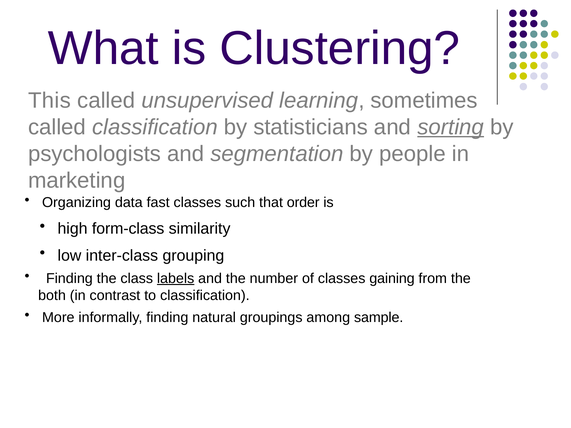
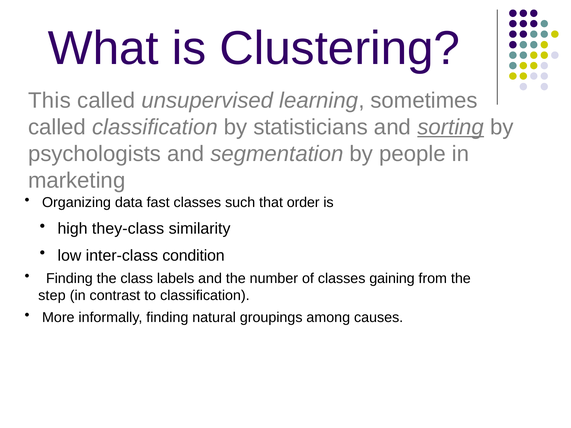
form-class: form-class -> they-class
grouping: grouping -> condition
labels underline: present -> none
both: both -> step
sample: sample -> causes
